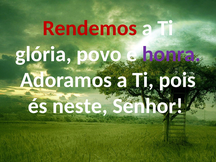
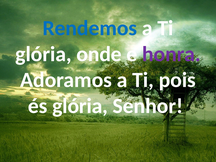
Rendemos colour: red -> blue
povo: povo -> onde
és neste: neste -> glória
